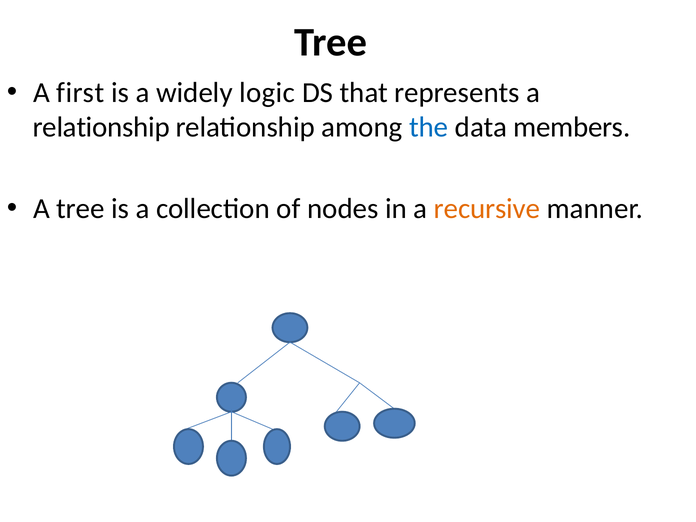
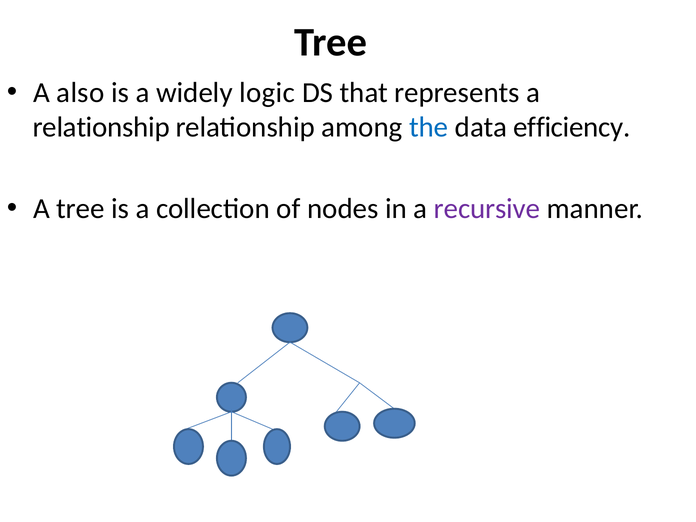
first: first -> also
members: members -> efficiency
recursive colour: orange -> purple
